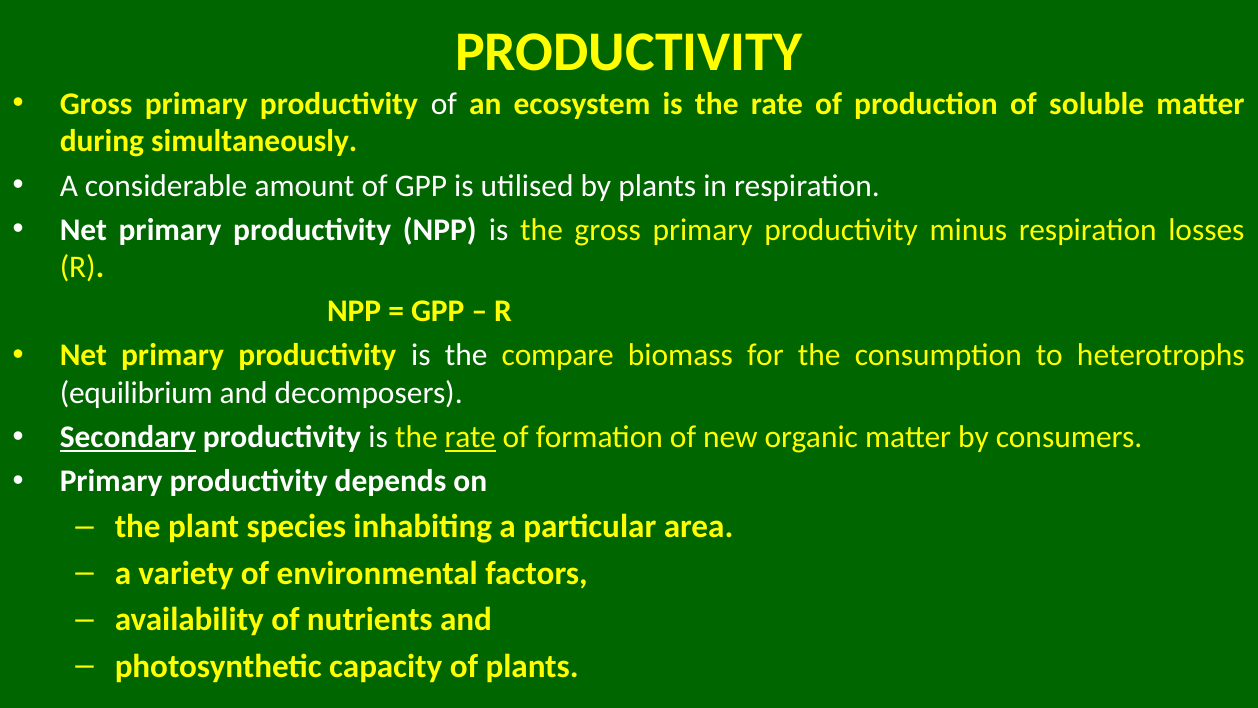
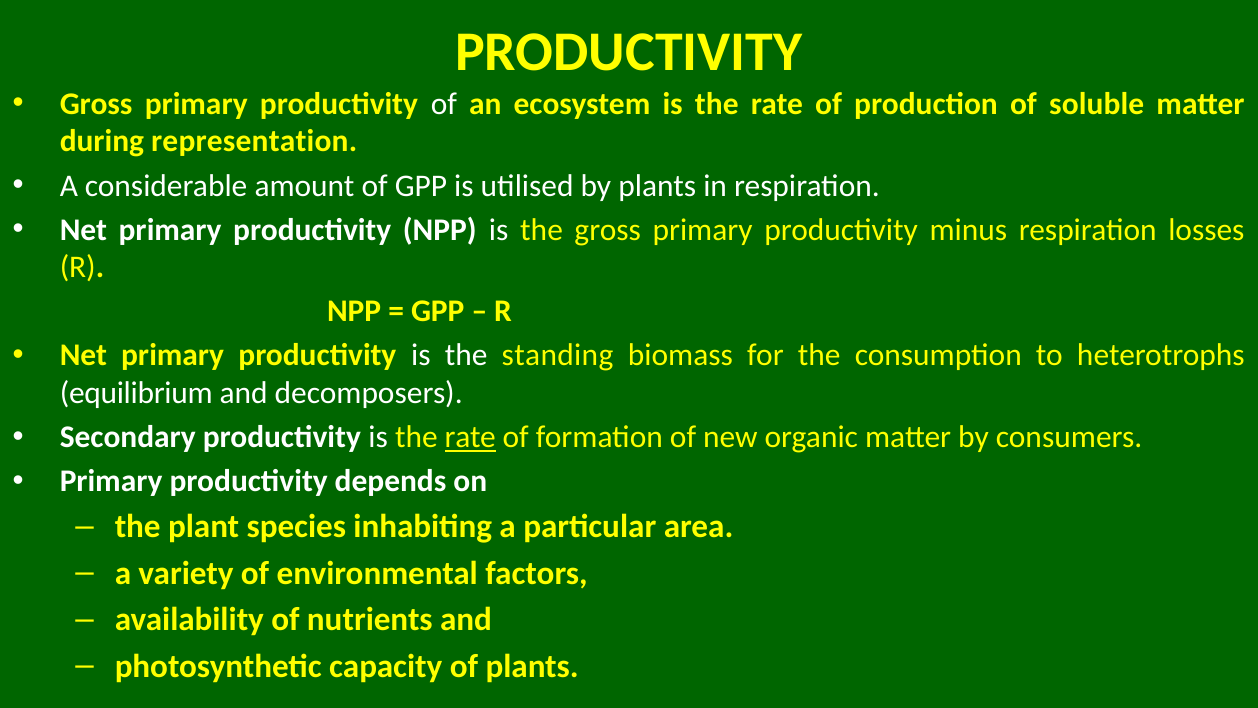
simultaneously: simultaneously -> representation
compare: compare -> standing
Secondary underline: present -> none
